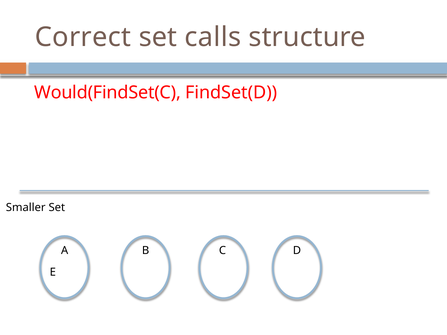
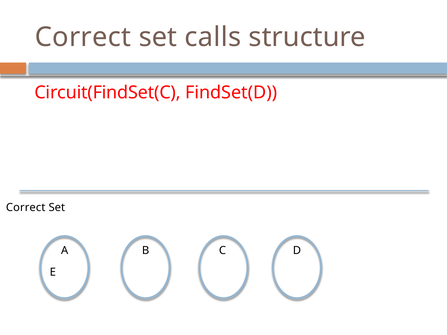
Would(FindSet(C: Would(FindSet(C -> Circuit(FindSet(C
Smaller at (26, 208): Smaller -> Correct
